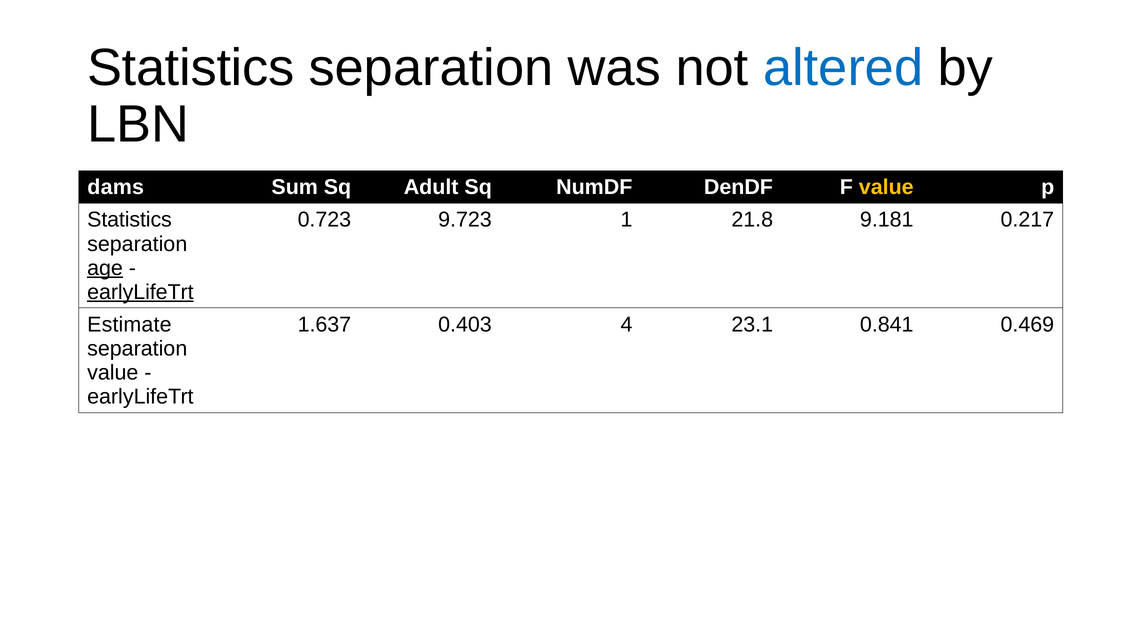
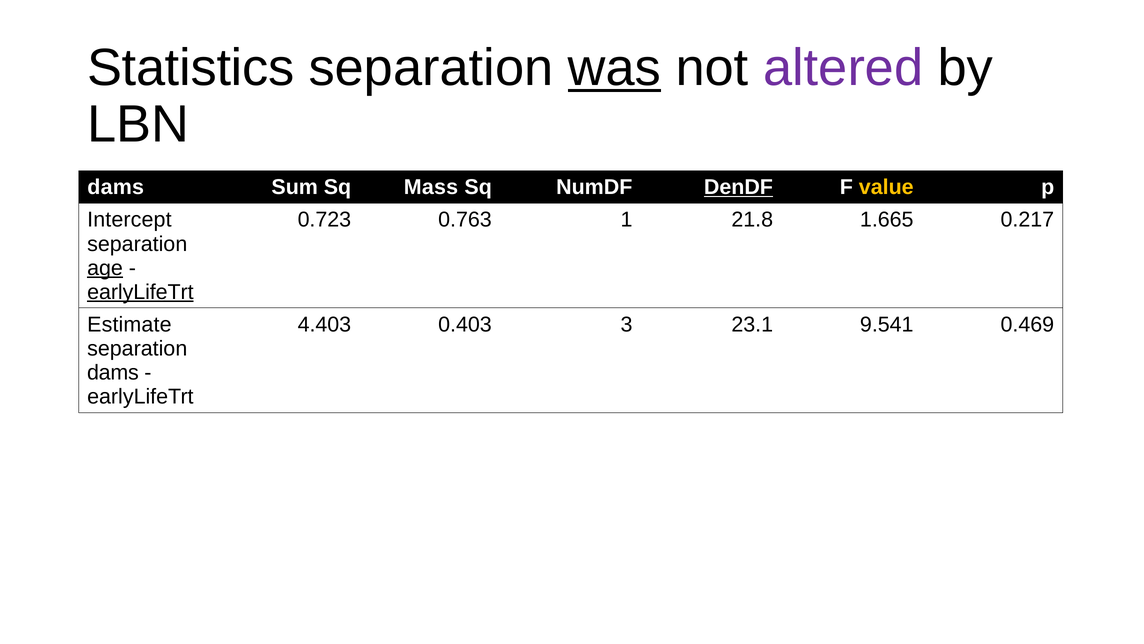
was underline: none -> present
altered colour: blue -> purple
Adult: Adult -> Mass
DenDF underline: none -> present
Statistics at (130, 220): Statistics -> Intercept
9.723: 9.723 -> 0.763
9.181: 9.181 -> 1.665
1.637: 1.637 -> 4.403
4: 4 -> 3
0.841: 0.841 -> 9.541
value at (113, 372): value -> dams
